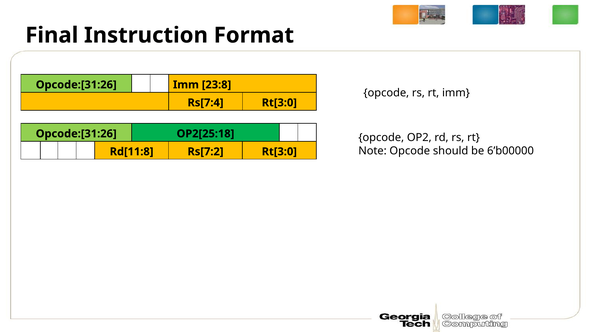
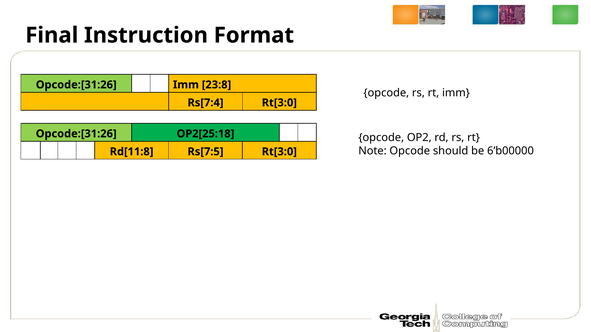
Rs[7:2: Rs[7:2 -> Rs[7:5
